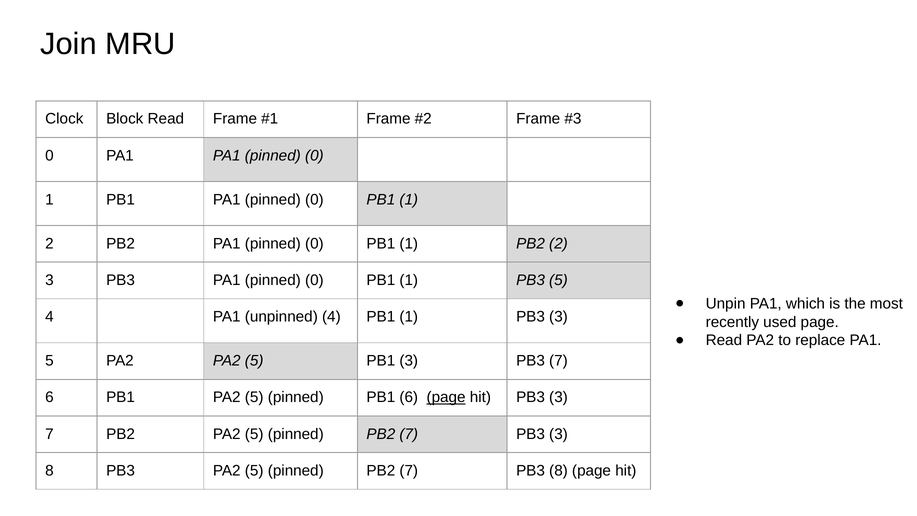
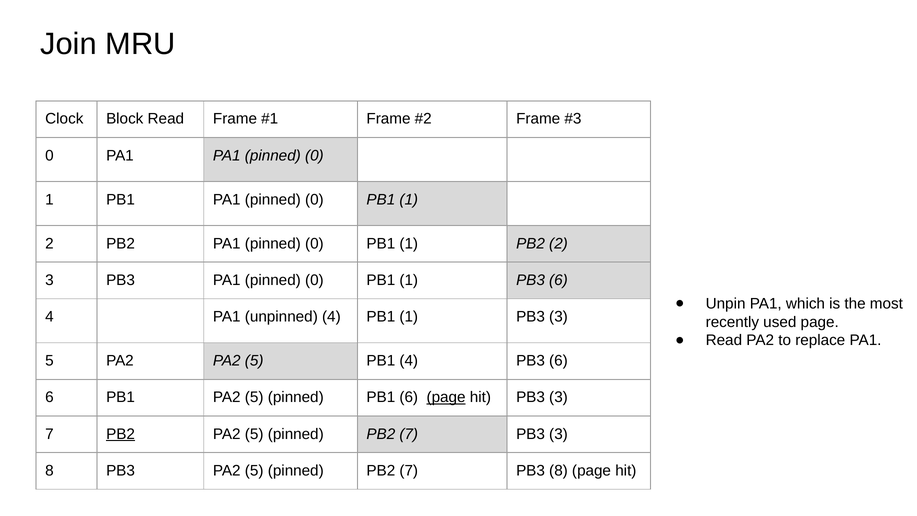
1 PB3 5: 5 -> 6
PB1 3: 3 -> 4
7 at (558, 361): 7 -> 6
PB2 at (121, 434) underline: none -> present
